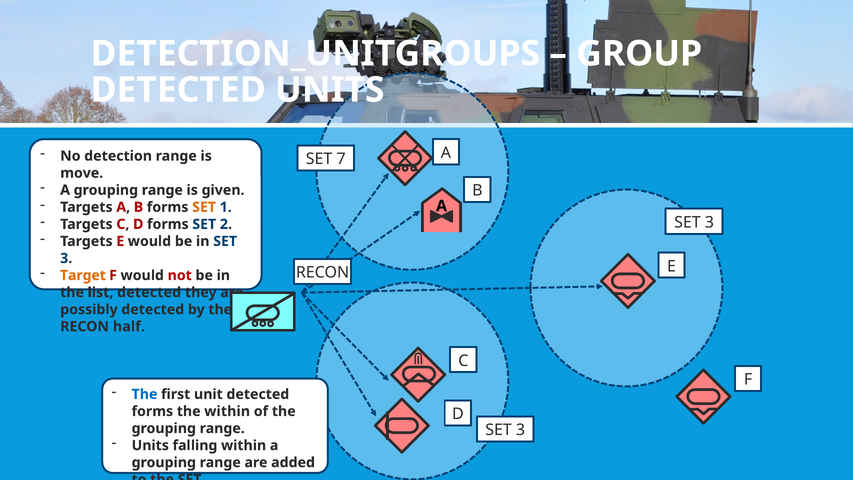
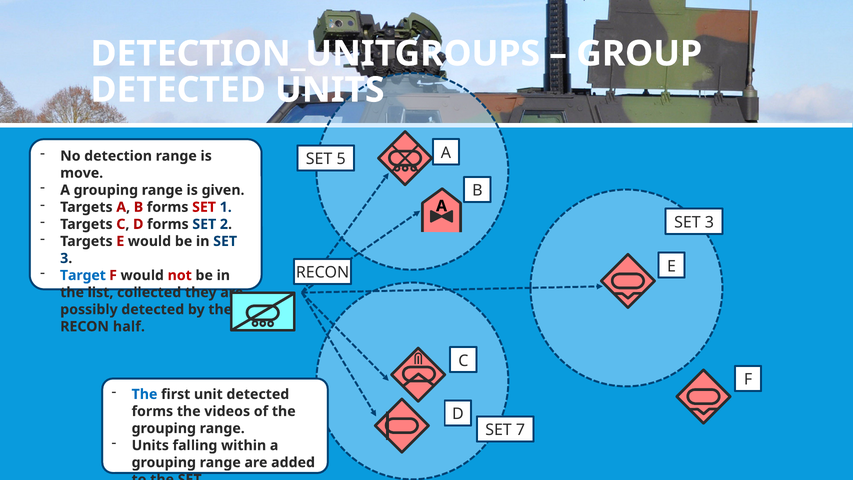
7: 7 -> 5
SET at (204, 207) colour: orange -> red
Target colour: orange -> blue
list detected: detected -> collected
the within: within -> videos
3 at (521, 430): 3 -> 7
